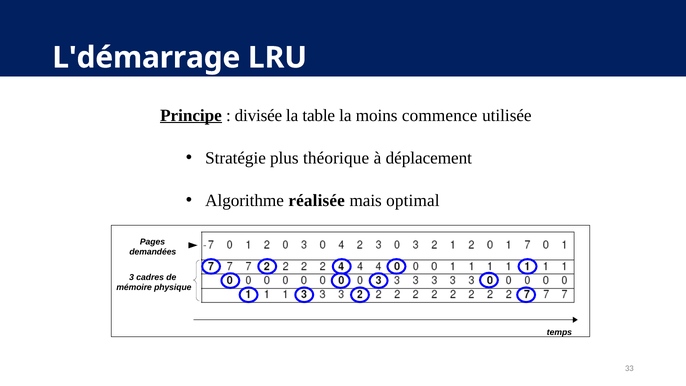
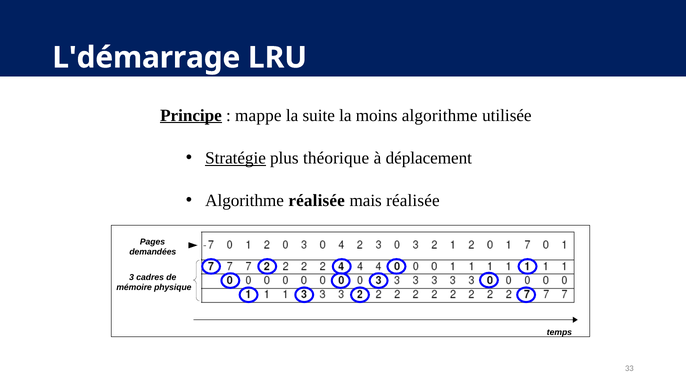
divisée: divisée -> mappe
table: table -> suite
moins commence: commence -> algorithme
Stratégie underline: none -> present
mais optimal: optimal -> réalisée
